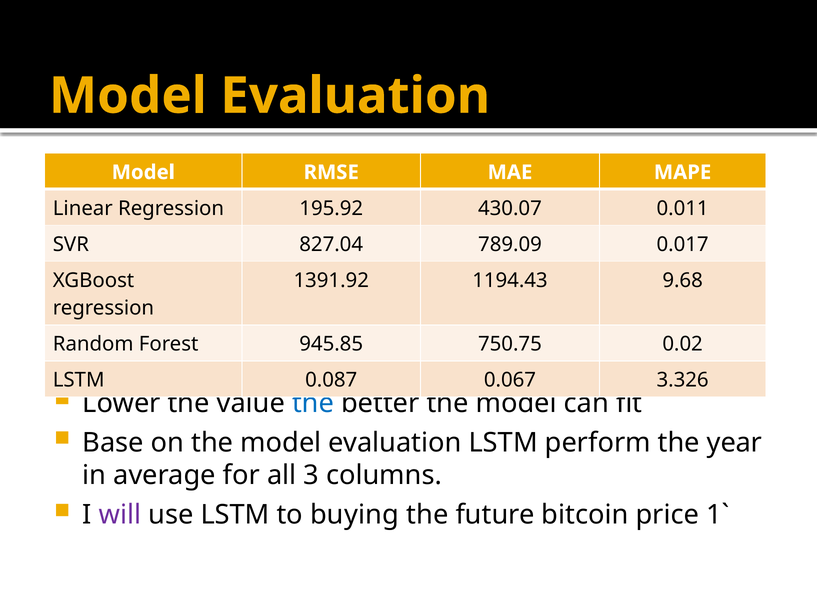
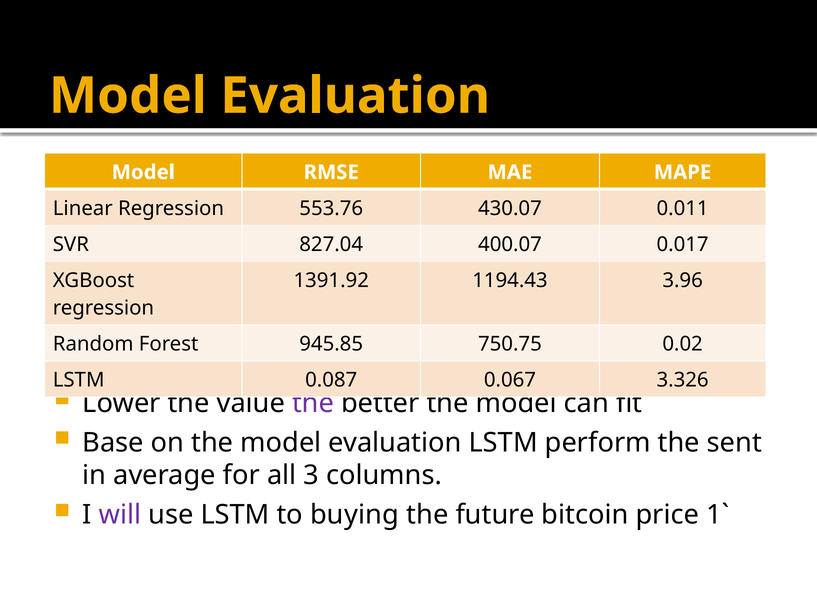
195.92: 195.92 -> 553.76
789.09: 789.09 -> 400.07
9.68: 9.68 -> 3.96
the at (313, 403) colour: blue -> purple
year: year -> sent
